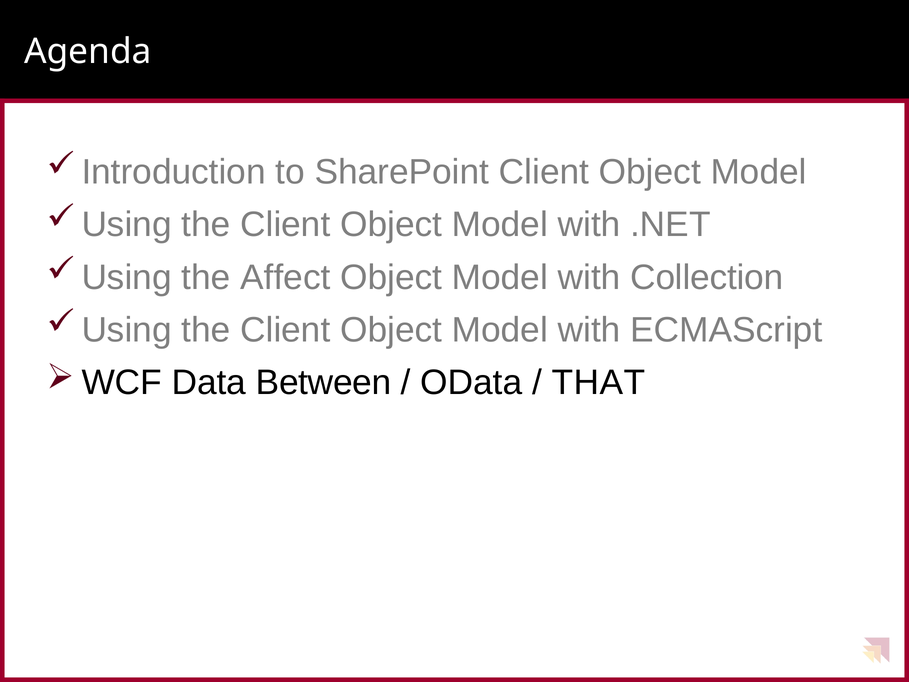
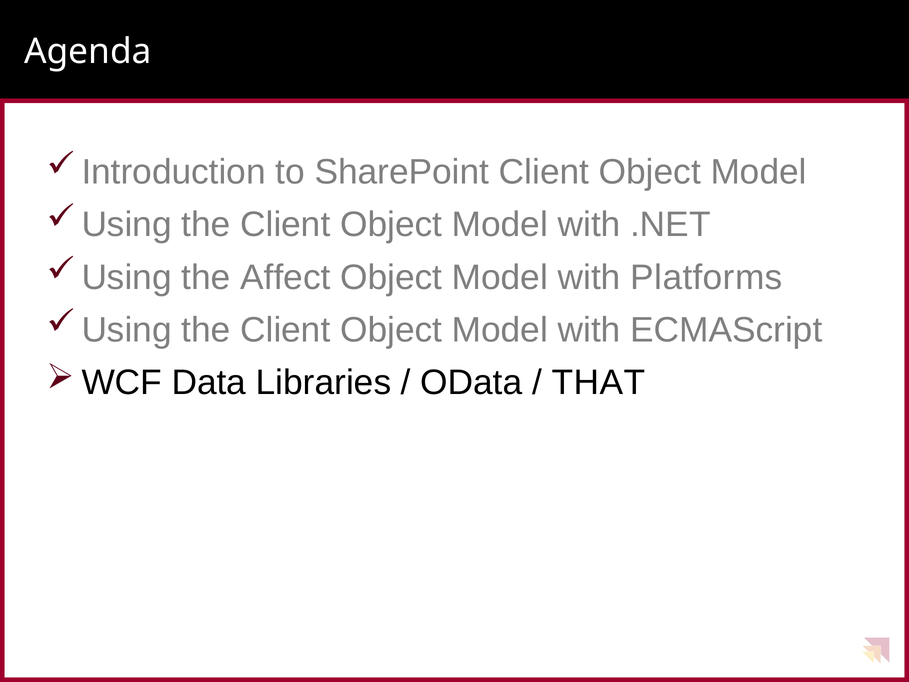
Collection: Collection -> Platforms
Between: Between -> Libraries
